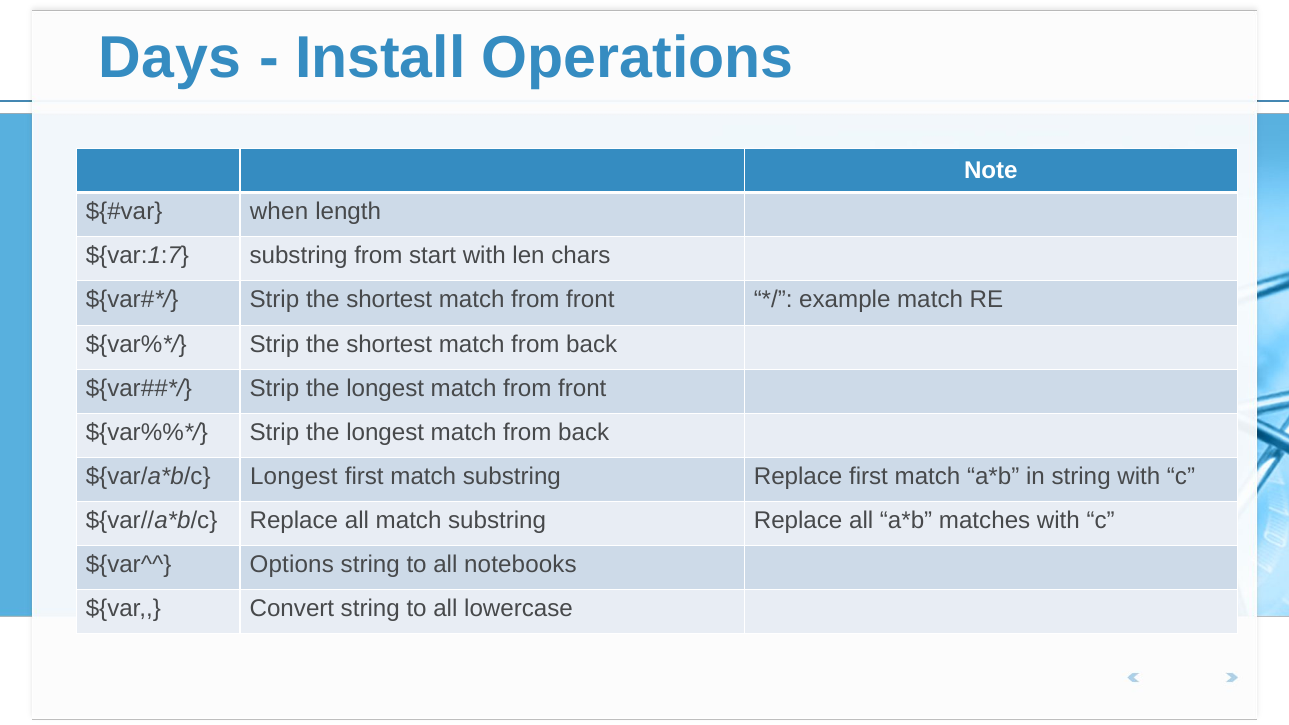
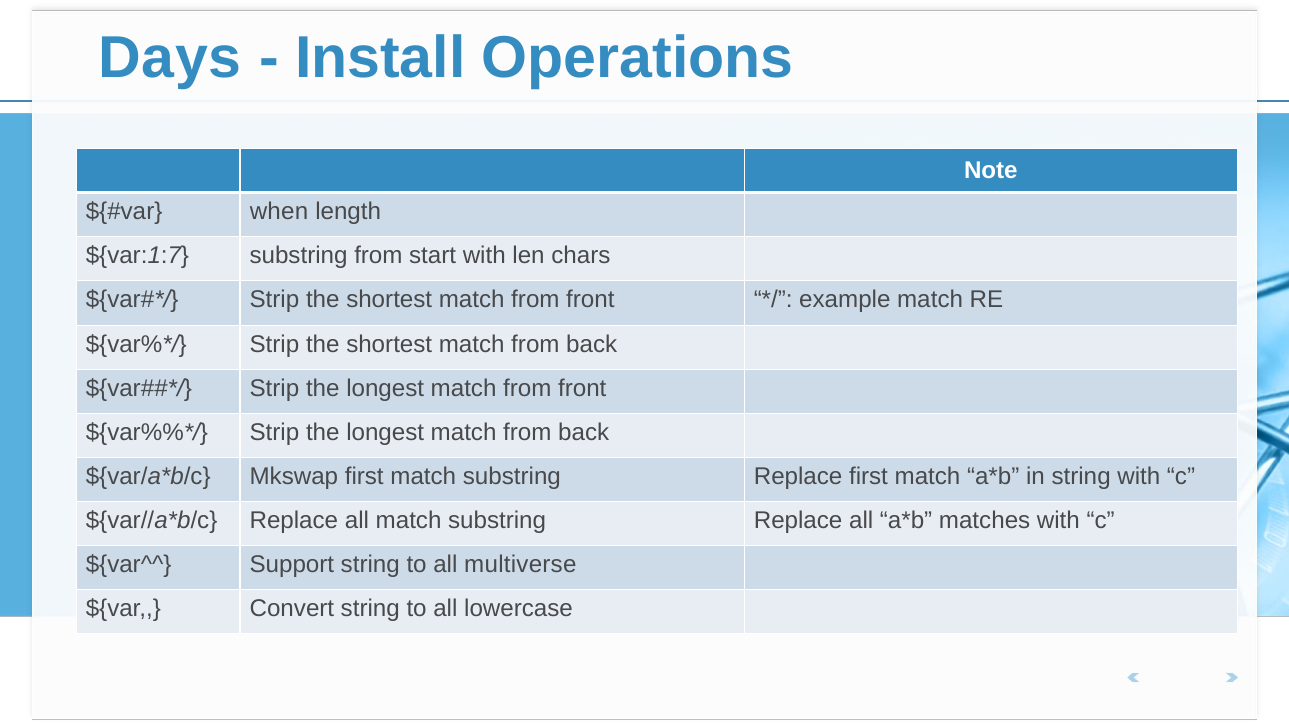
Longest at (294, 477): Longest -> Mkswap
Options: Options -> Support
notebooks: notebooks -> multiverse
